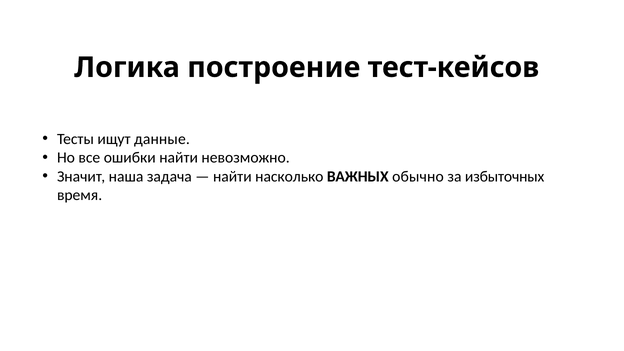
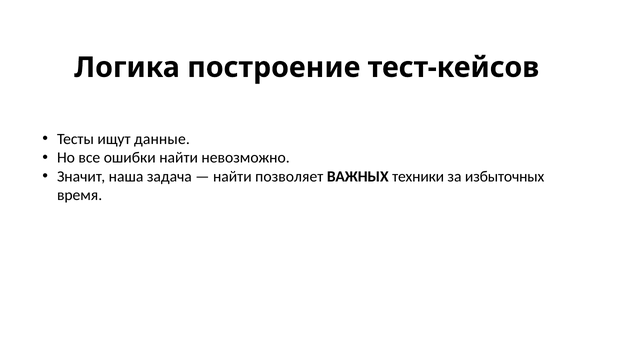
насколько: насколько -> позволяет
обычно: обычно -> техники
